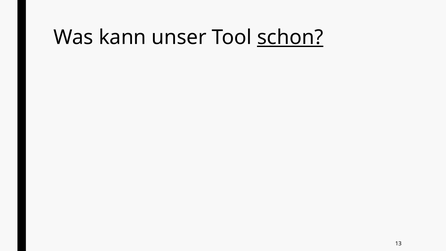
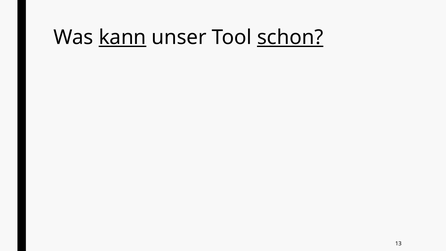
kann underline: none -> present
